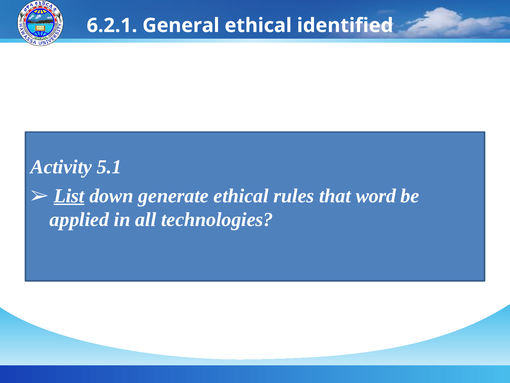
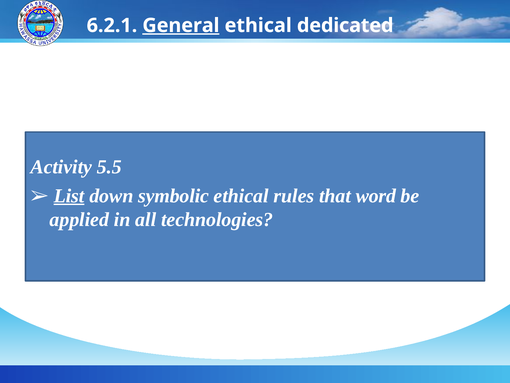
General underline: none -> present
identified: identified -> dedicated
5.1: 5.1 -> 5.5
generate: generate -> symbolic
